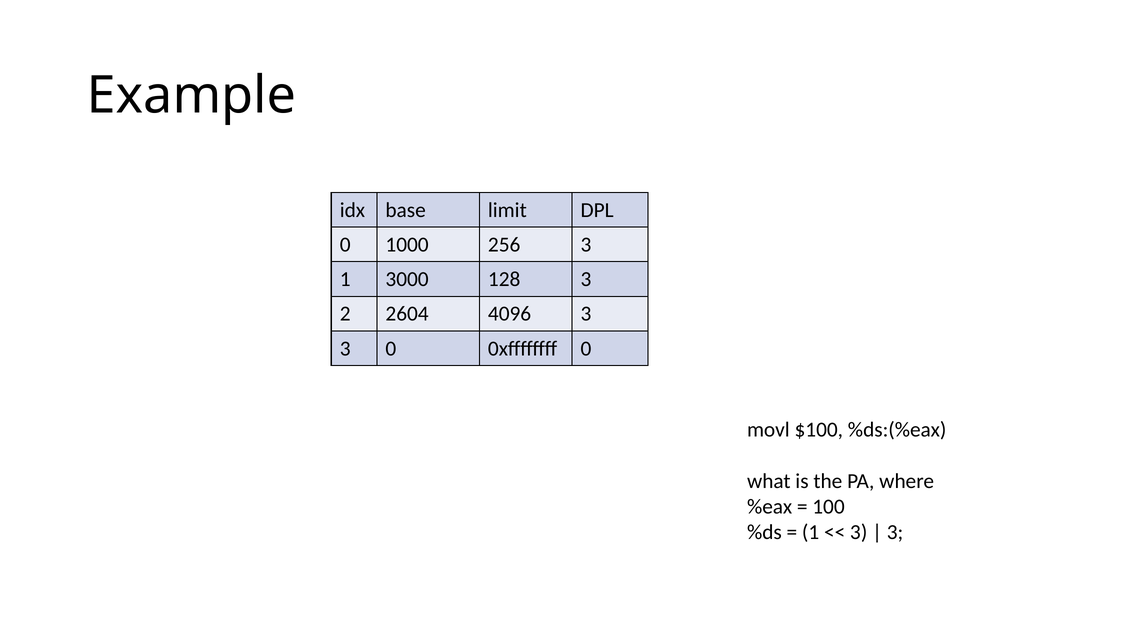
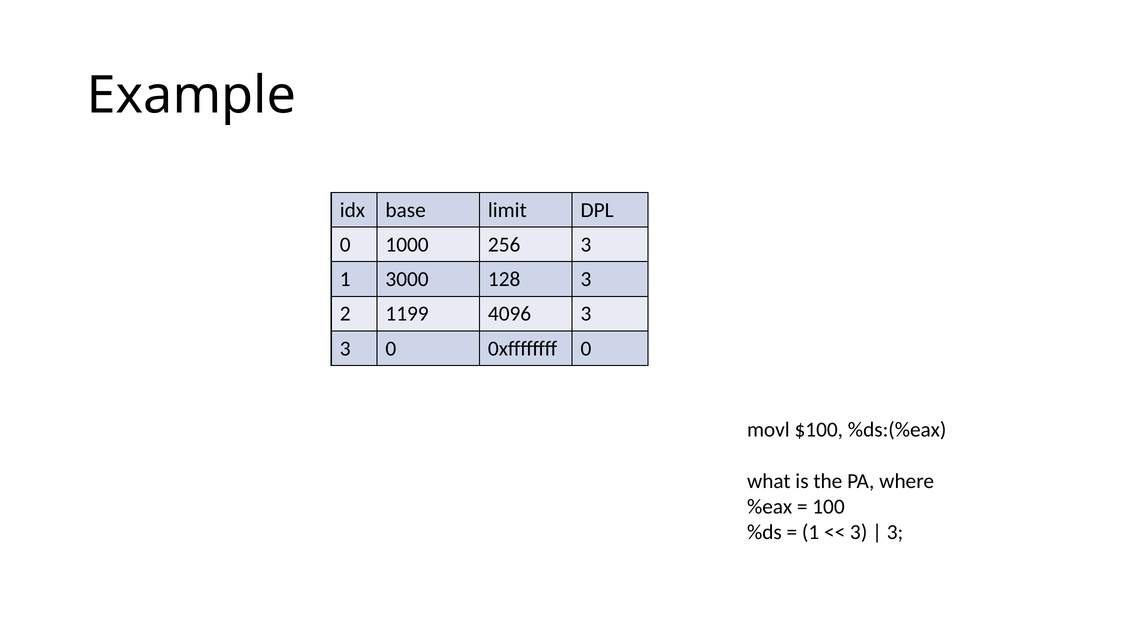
2604: 2604 -> 1199
